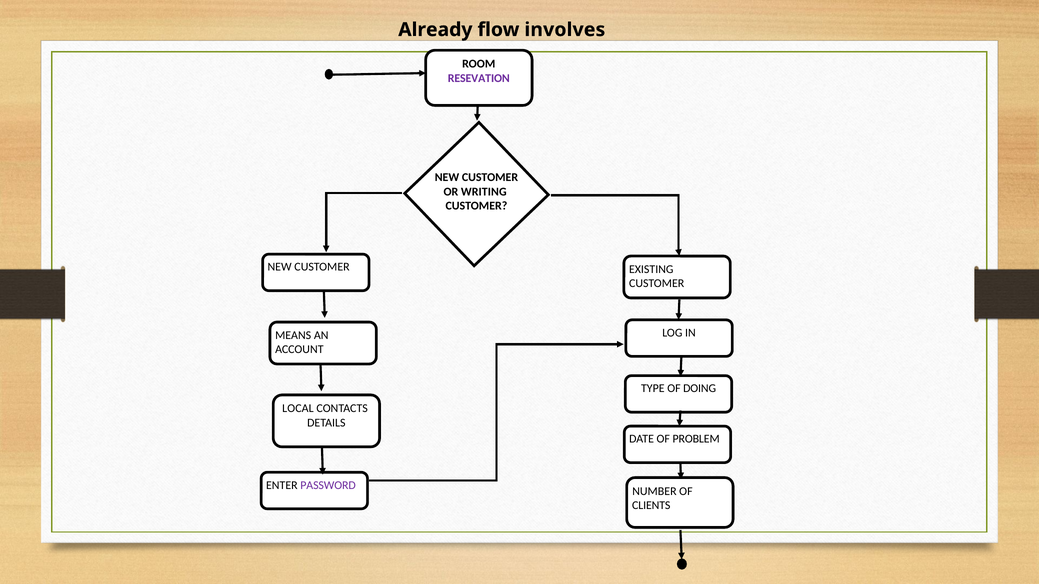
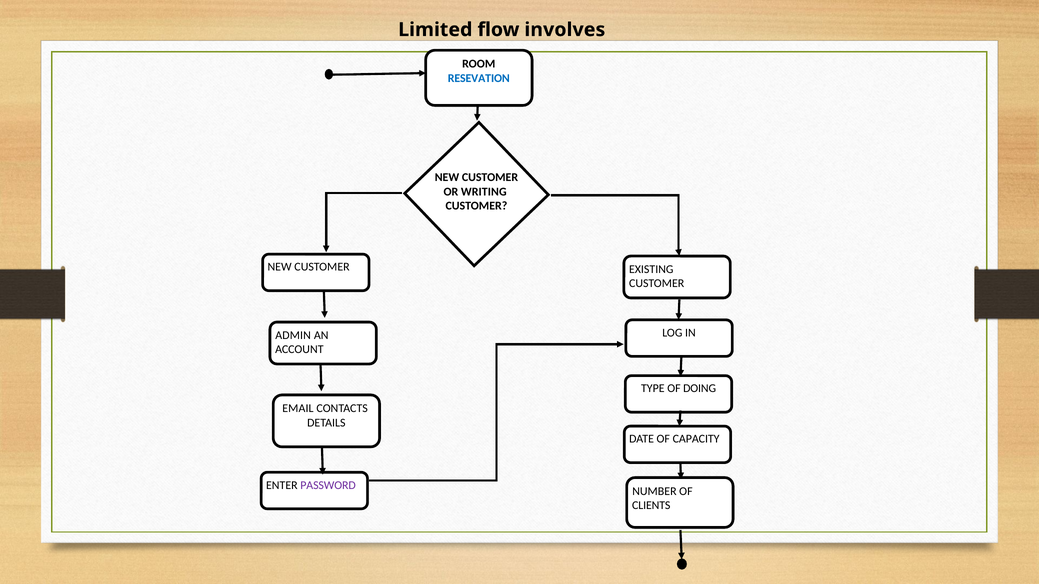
Already: Already -> Limited
RESEVATION colour: purple -> blue
MEANS: MEANS -> ADMIN
LOCAL: LOCAL -> EMAIL
PROBLEM: PROBLEM -> CAPACITY
